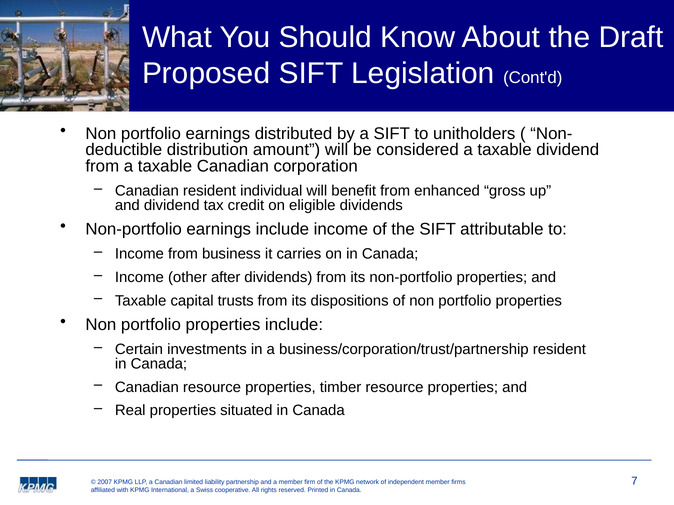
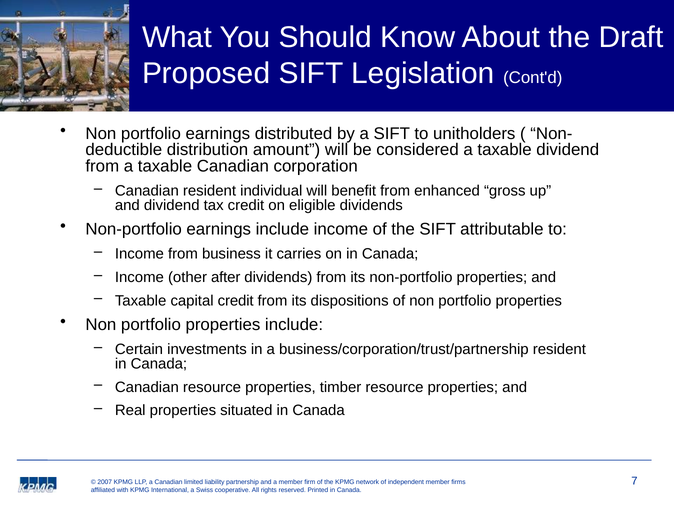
capital trusts: trusts -> credit
